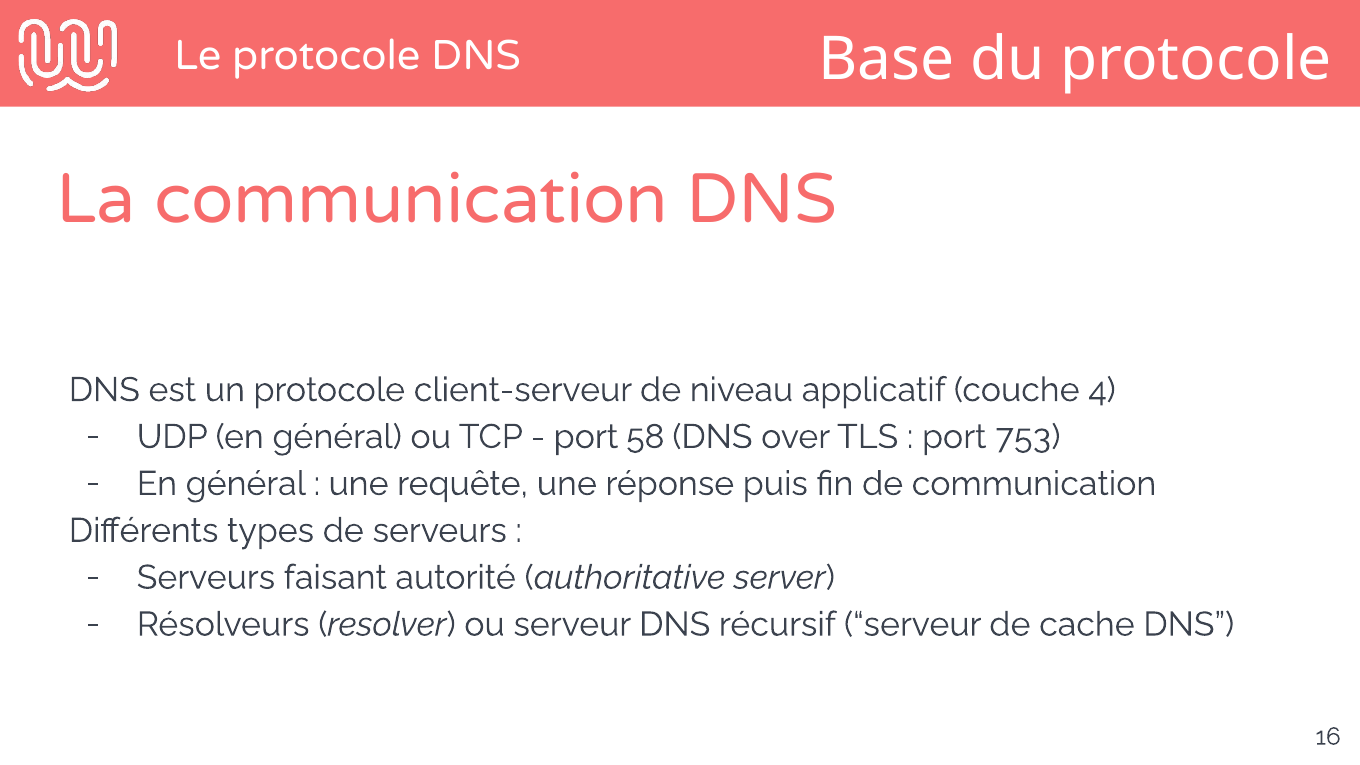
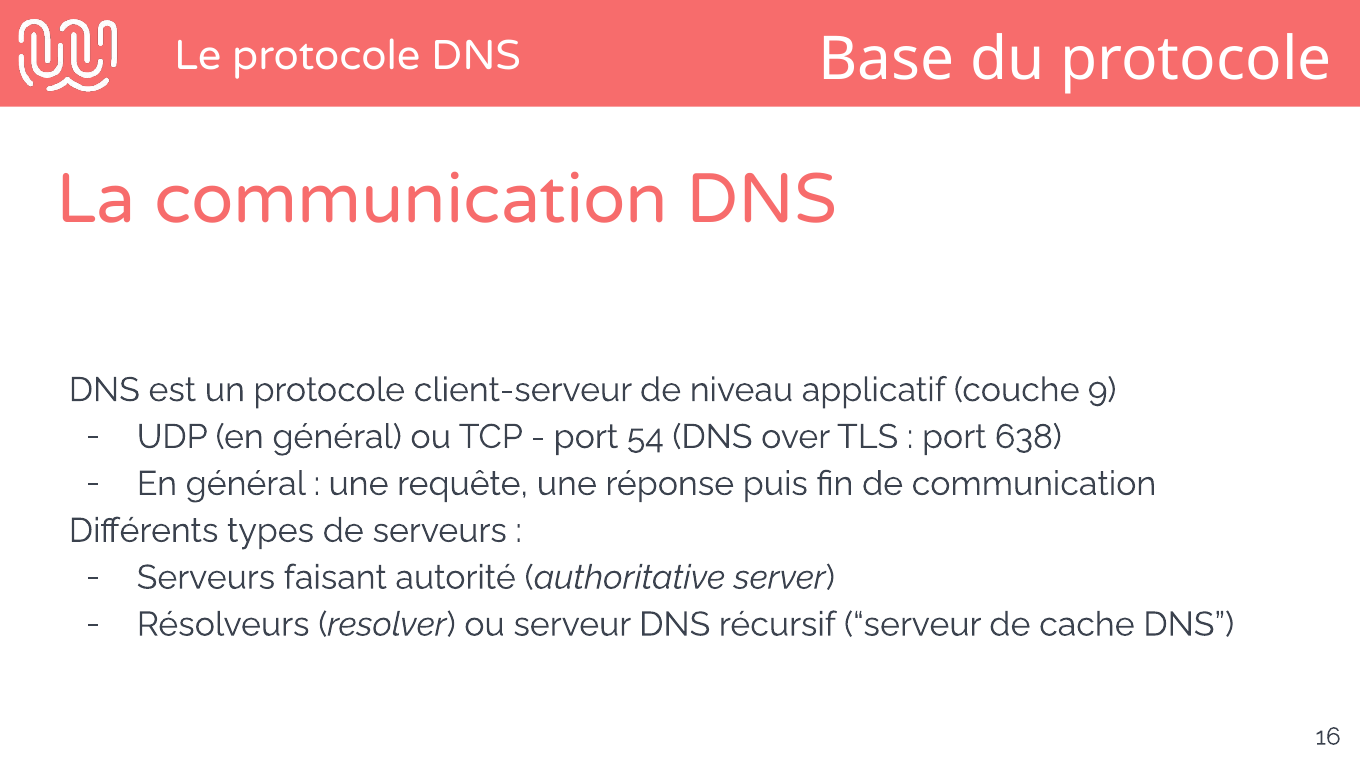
4: 4 -> 9
58: 58 -> 54
753: 753 -> 638
